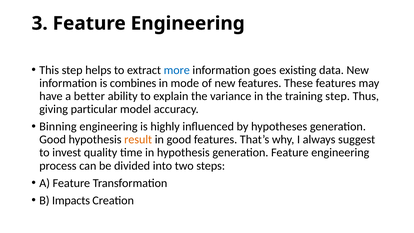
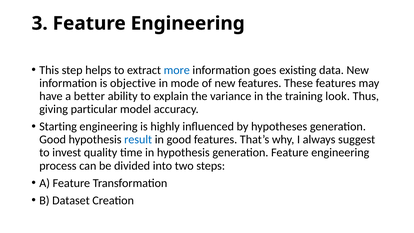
combines: combines -> objective
training step: step -> look
Binning: Binning -> Starting
result colour: orange -> blue
Impacts: Impacts -> Dataset
